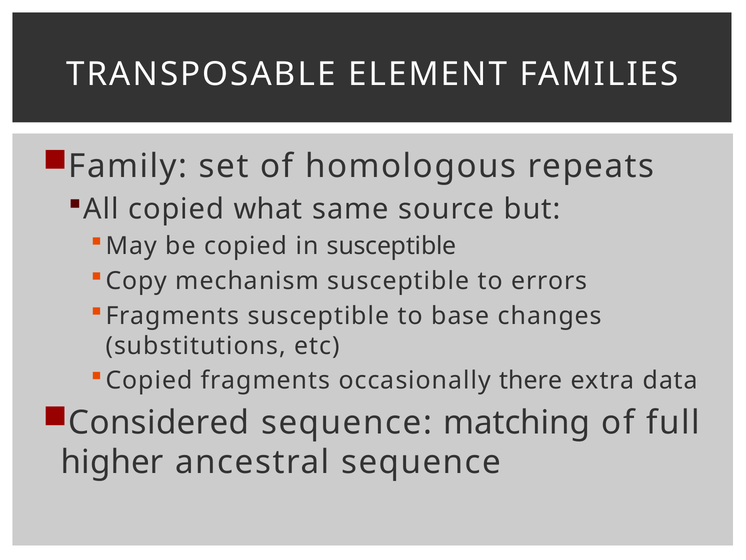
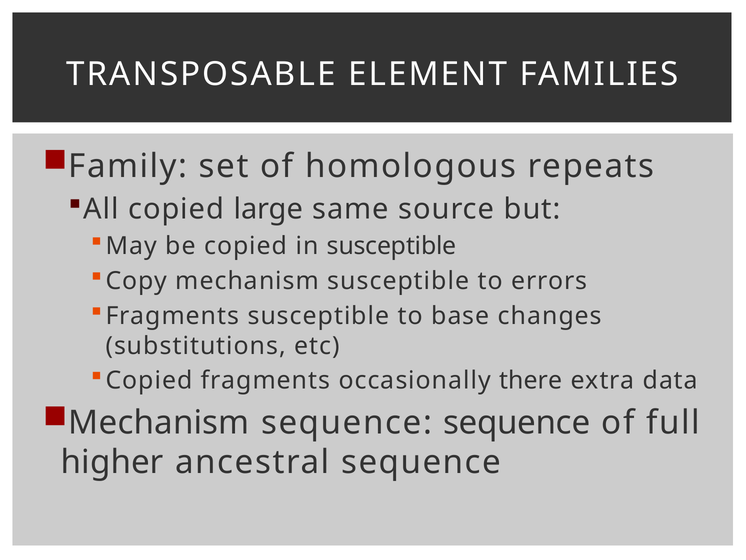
what: what -> large
Considered at (159, 422): Considered -> Mechanism
sequence matching: matching -> sequence
